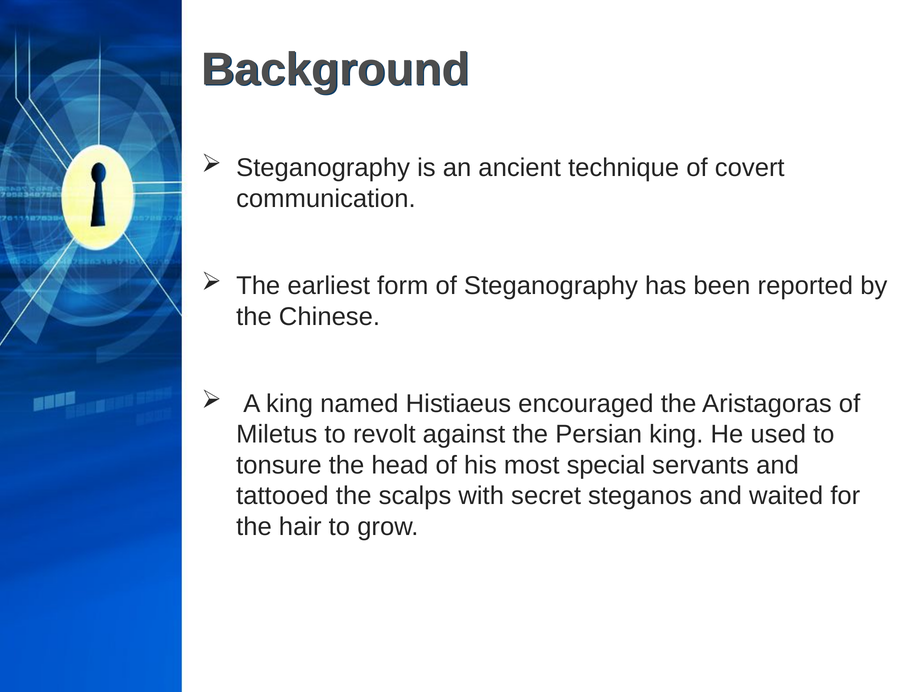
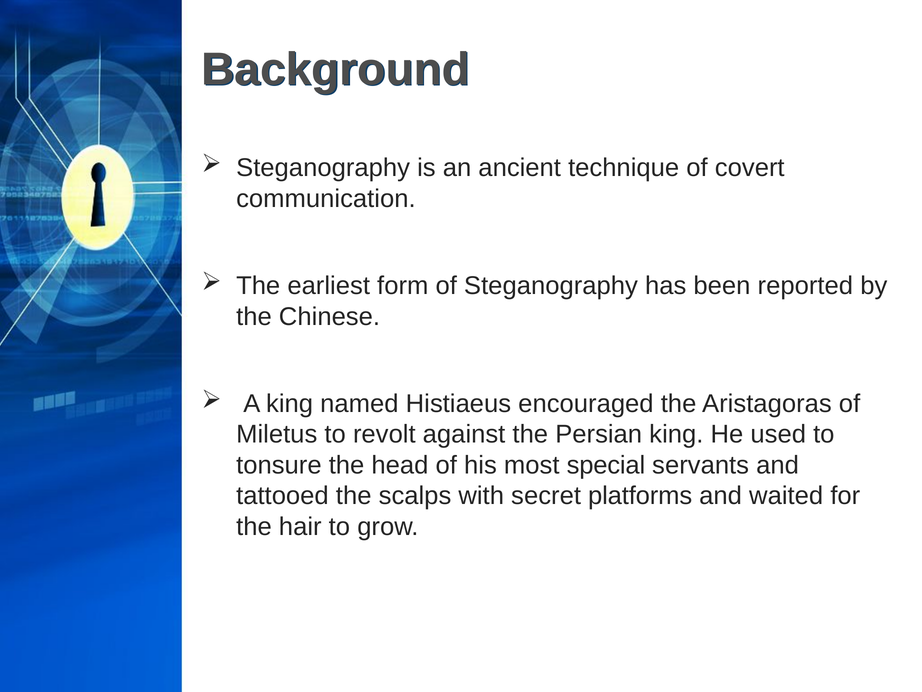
steganos: steganos -> platforms
